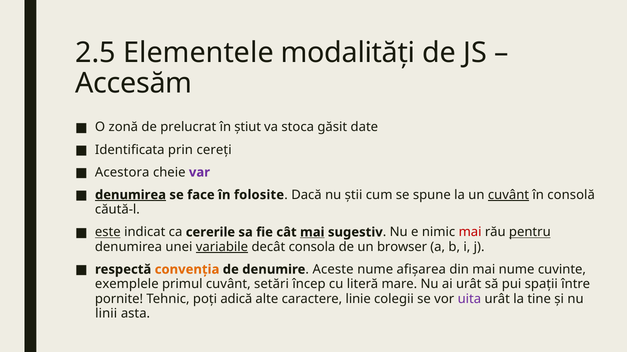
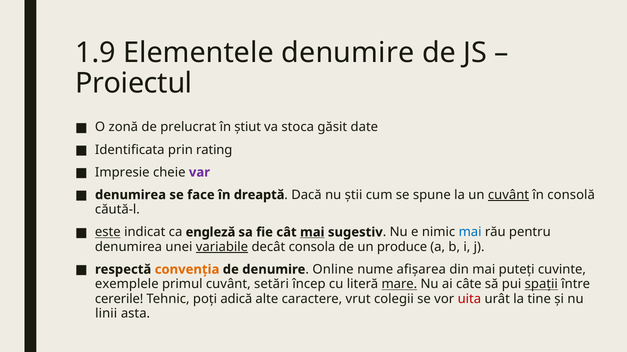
2.5: 2.5 -> 1.9
Elementele modalități: modalități -> denumire
Accesăm: Accesăm -> Proiectul
cereți: cereți -> rating
Acestora: Acestora -> Impresie
denumirea at (131, 195) underline: present -> none
folosite: folosite -> dreaptă
cererile: cererile -> engleză
mai at (470, 233) colour: red -> blue
pentru underline: present -> none
browser: browser -> produce
Aceste: Aceste -> Online
mai nume: nume -> puteți
mare underline: none -> present
ai urât: urât -> câte
spații underline: none -> present
pornite: pornite -> cererile
linie: linie -> vrut
uita colour: purple -> red
